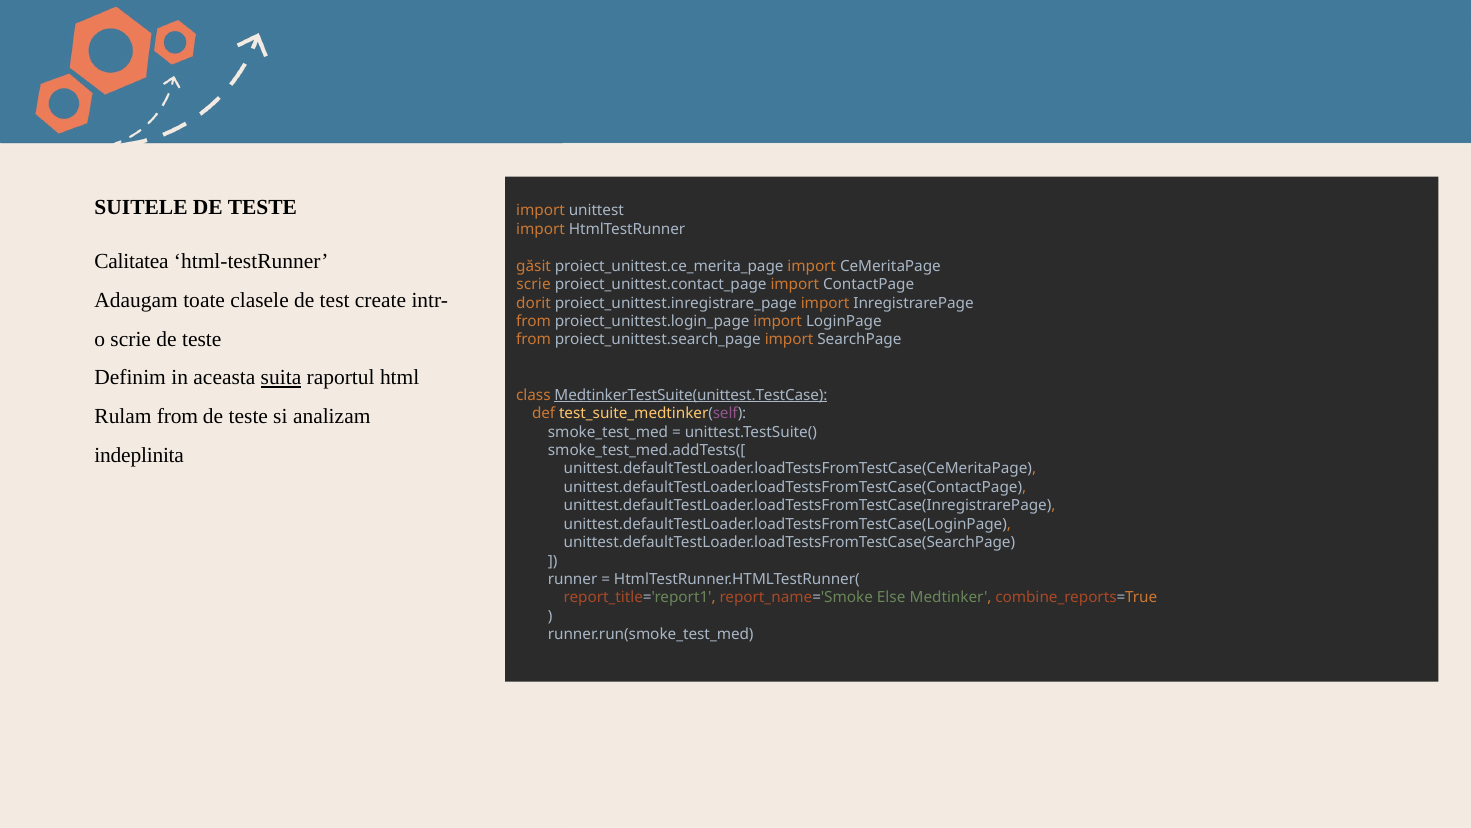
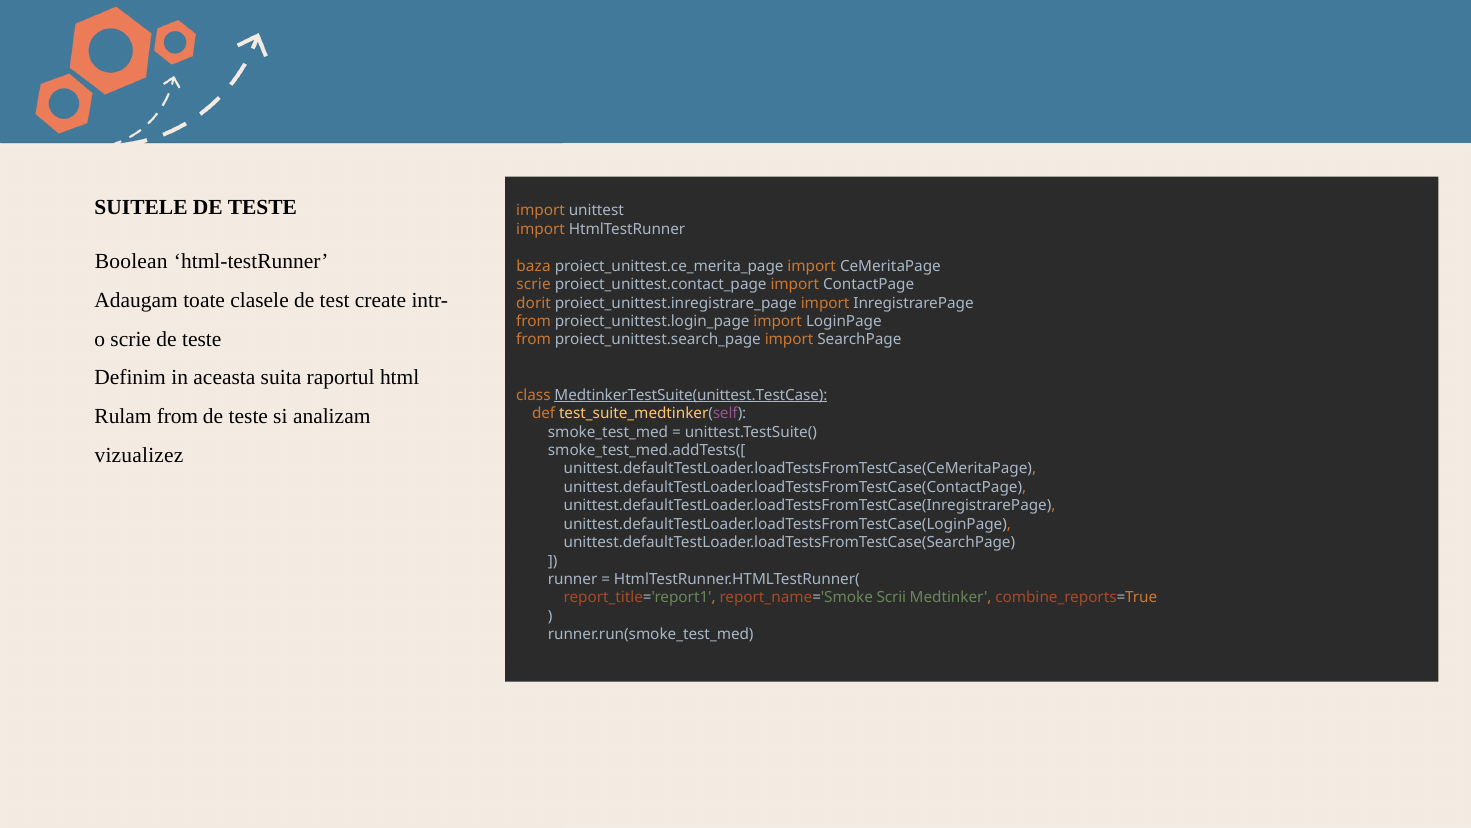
Calitatea: Calitatea -> Boolean
găsit: găsit -> baza
suita underline: present -> none
indeplinita: indeplinita -> vizualizez
Else: Else -> Scrii
